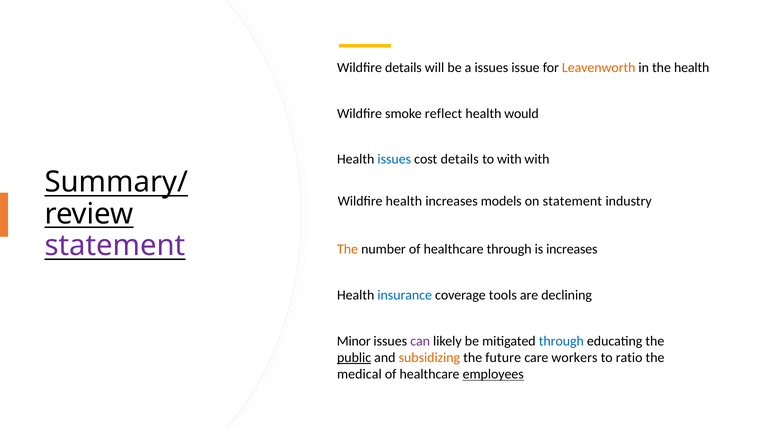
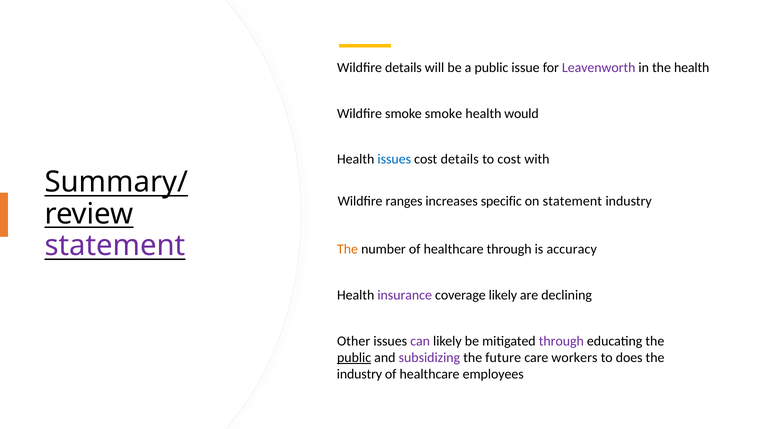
a issues: issues -> public
Leavenworth colour: orange -> purple
smoke reflect: reflect -> smoke
to with: with -> cost
Wildfire health: health -> ranges
models: models -> specific
is increases: increases -> accuracy
insurance colour: blue -> purple
coverage tools: tools -> likely
Minor: Minor -> Other
through at (561, 341) colour: blue -> purple
subsidizing colour: orange -> purple
ratio: ratio -> does
medical at (359, 374): medical -> industry
employees underline: present -> none
